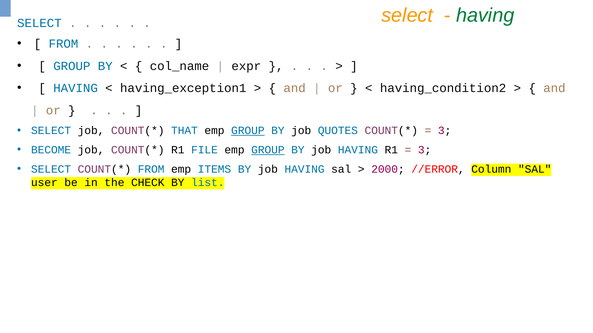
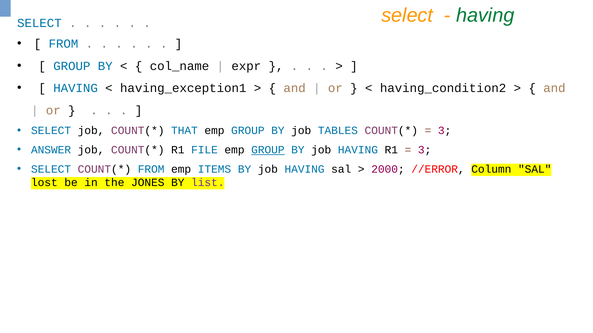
GROUP at (248, 131) underline: present -> none
QUOTES: QUOTES -> TABLES
BECOME: BECOME -> ANSWER
user: user -> lost
CHECK: CHECK -> JONES
list colour: blue -> purple
